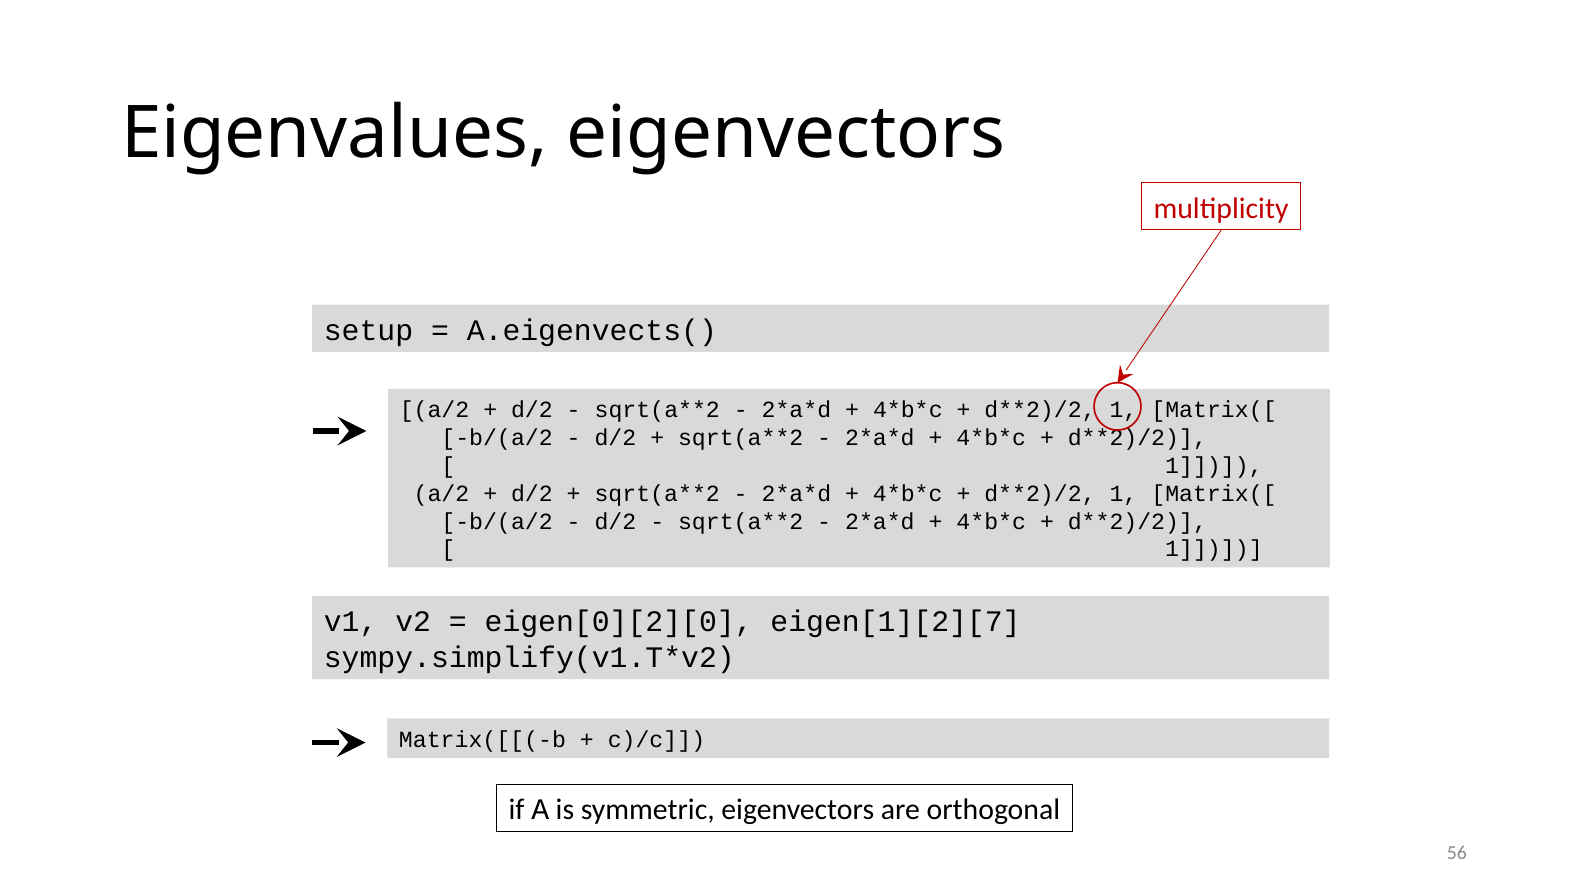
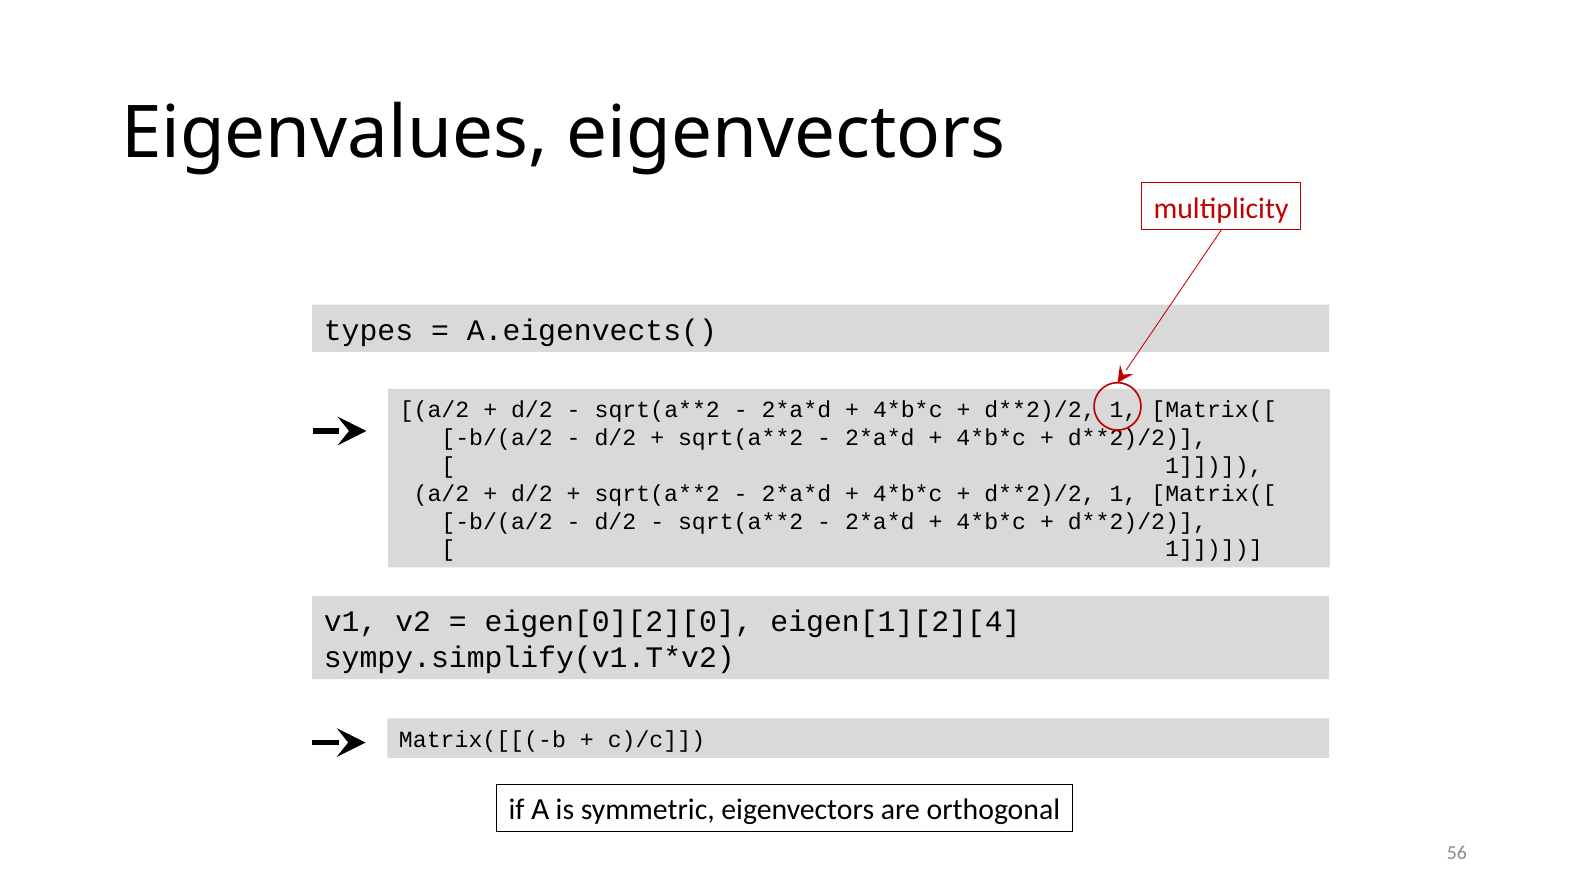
setup: setup -> types
eigen[1][2][7: eigen[1][2][7 -> eigen[1][2][4
